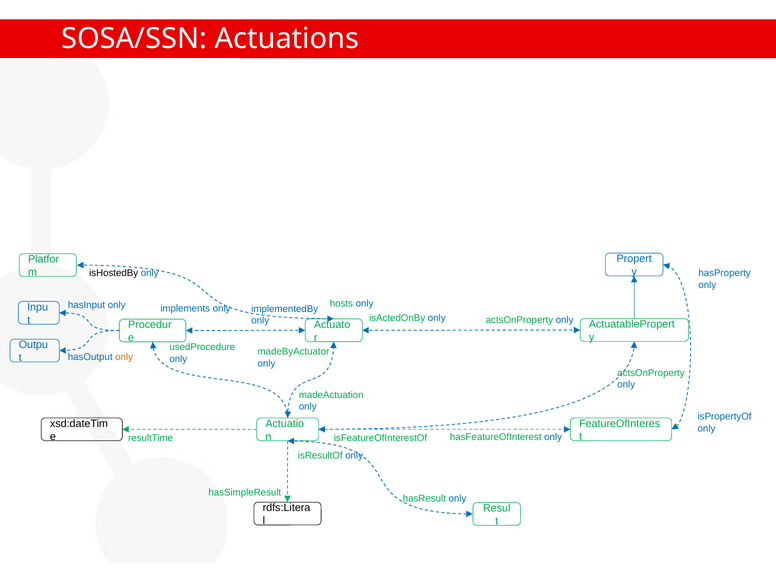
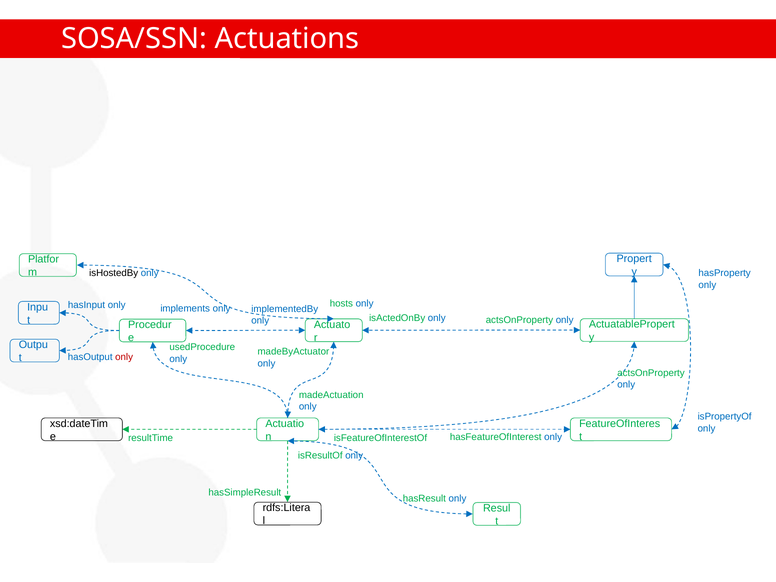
only at (124, 357) colour: orange -> red
